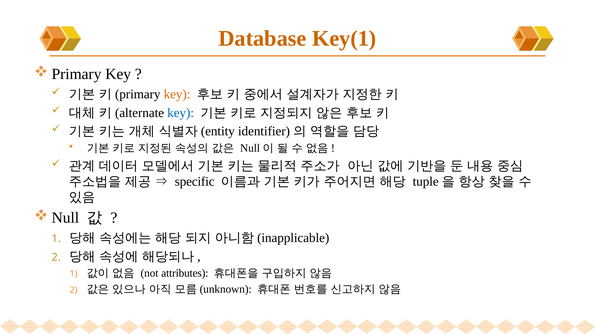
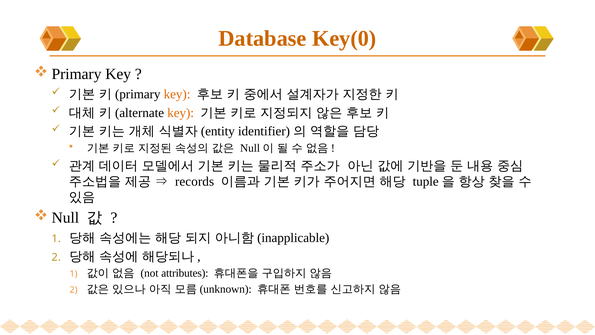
Key(1: Key(1 -> Key(0
key at (181, 113) colour: blue -> orange
specific: specific -> records
